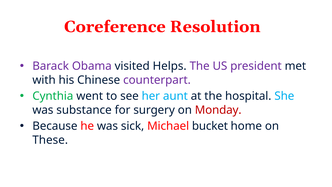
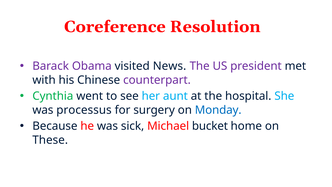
Helps: Helps -> News
substance: substance -> processus
Monday colour: red -> blue
